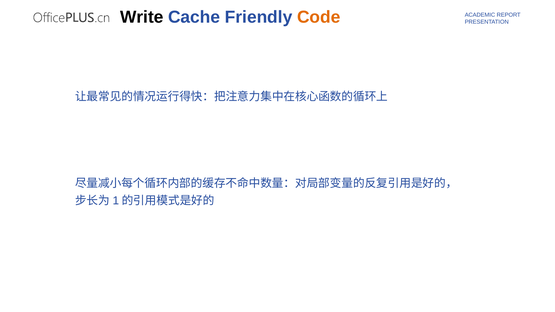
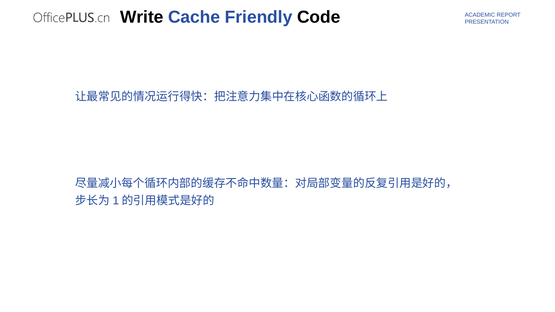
Code colour: orange -> black
